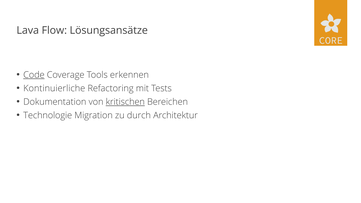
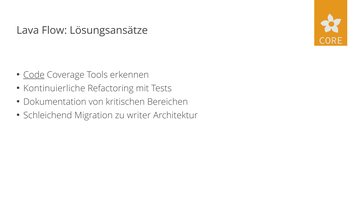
kritischen underline: present -> none
Technologie: Technologie -> Schleichend
durch: durch -> writer
